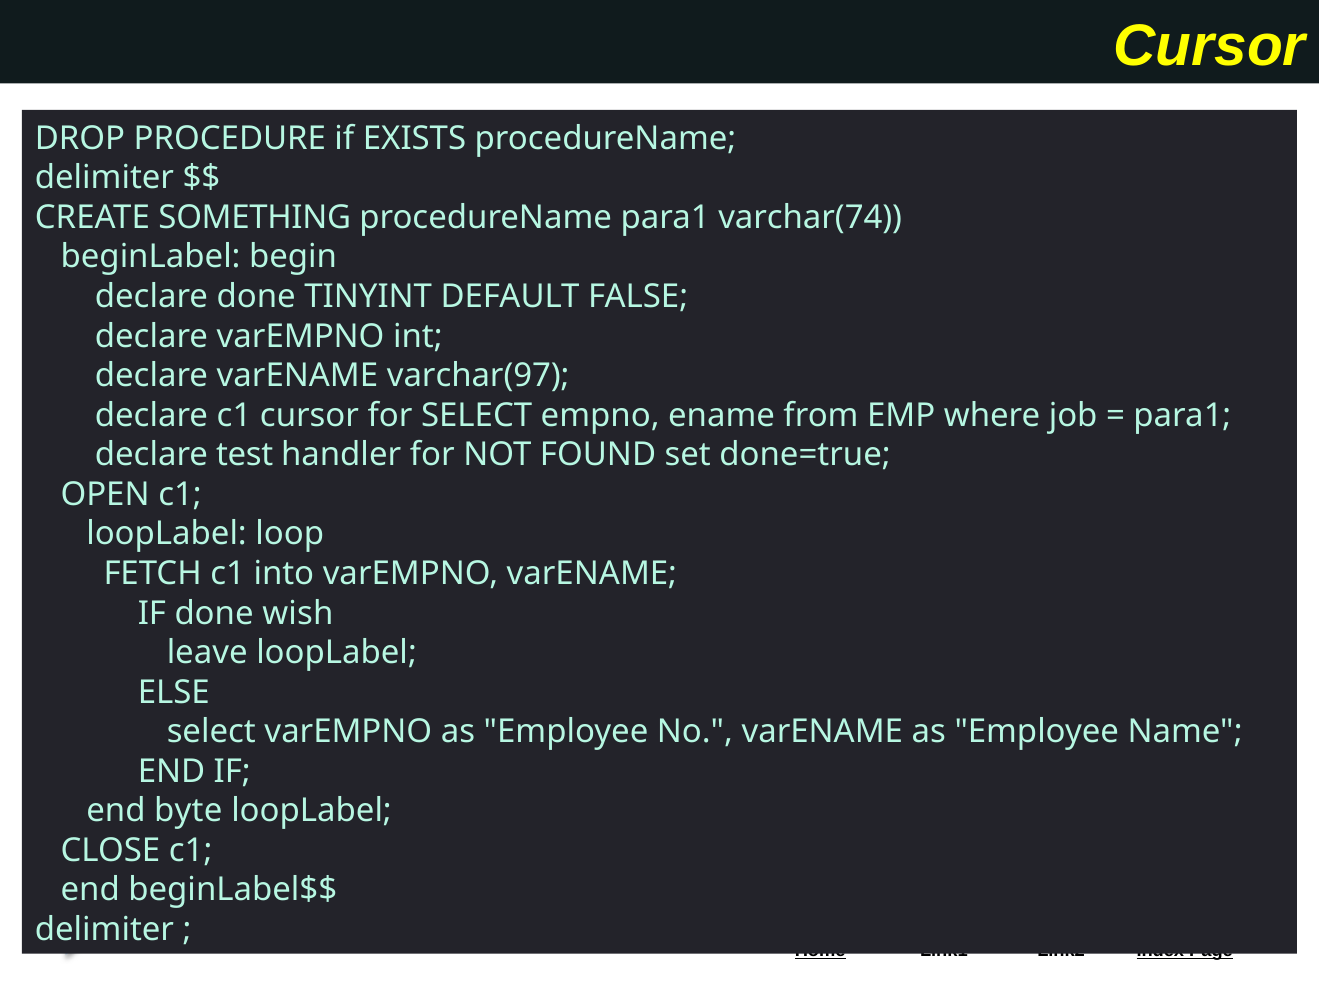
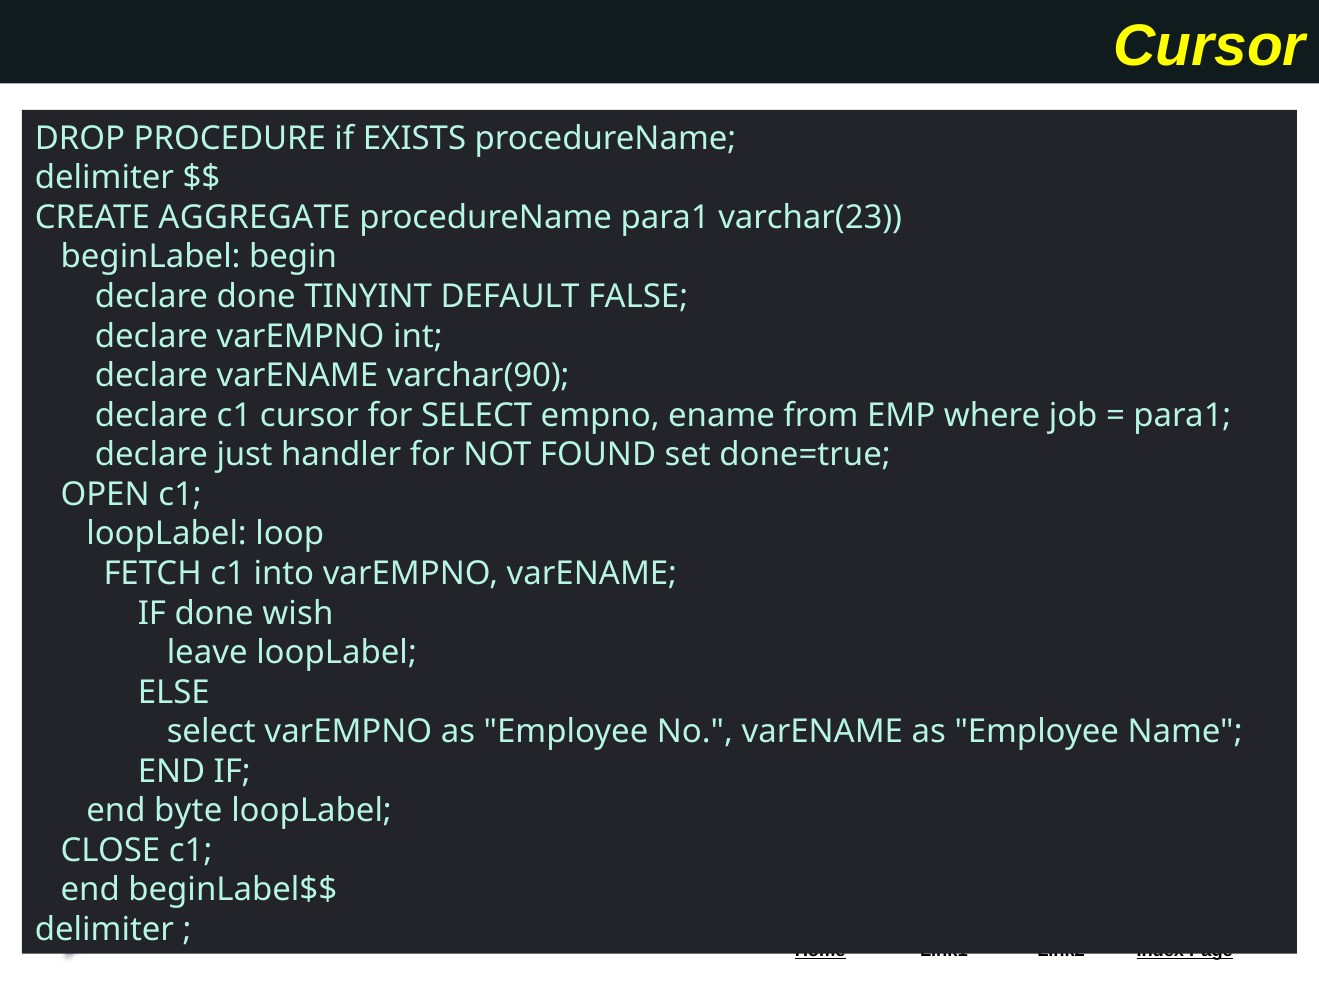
SOMETHING: SOMETHING -> AGGREGATE
varchar(74: varchar(74 -> varchar(23
varchar(97: varchar(97 -> varchar(90
test: test -> just
